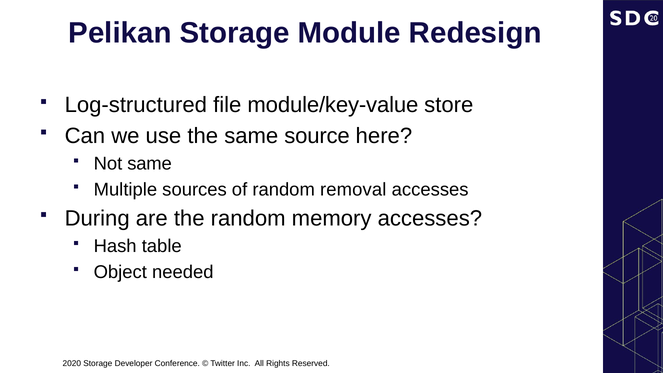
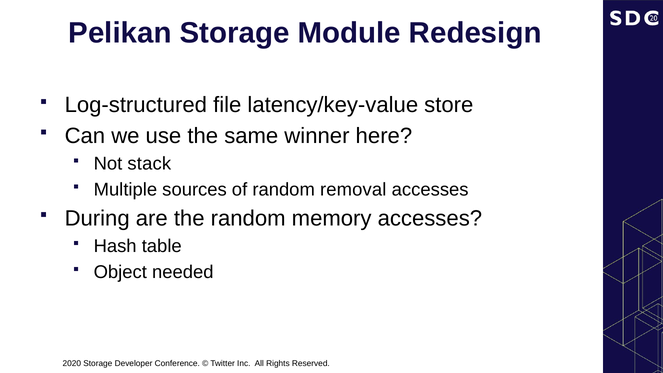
module/key-value: module/key-value -> latency/key-value
source: source -> winner
Not same: same -> stack
